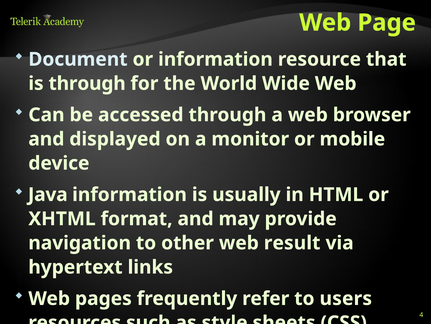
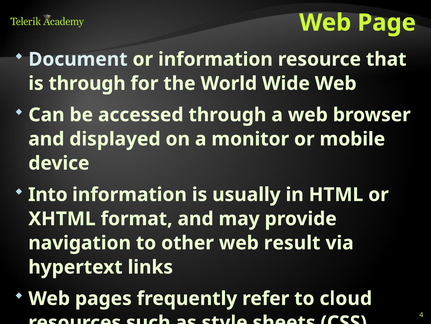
Java at (48, 194): Java -> Into
users: users -> cloud
